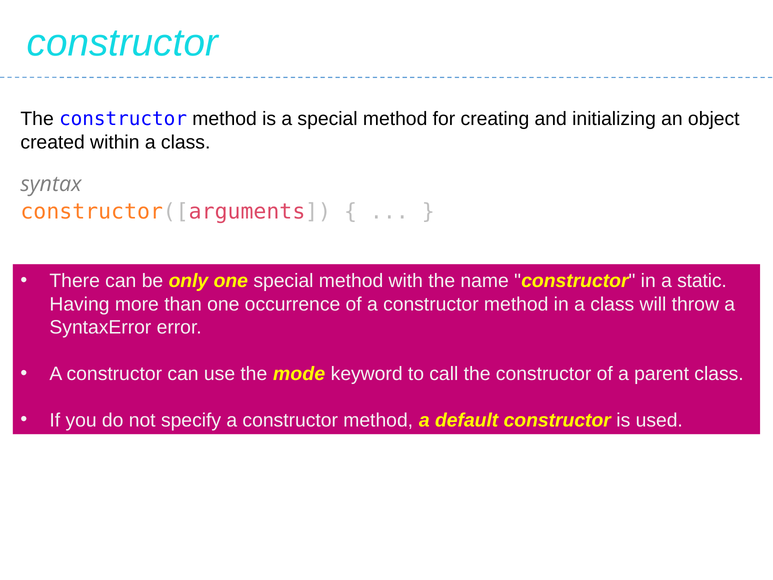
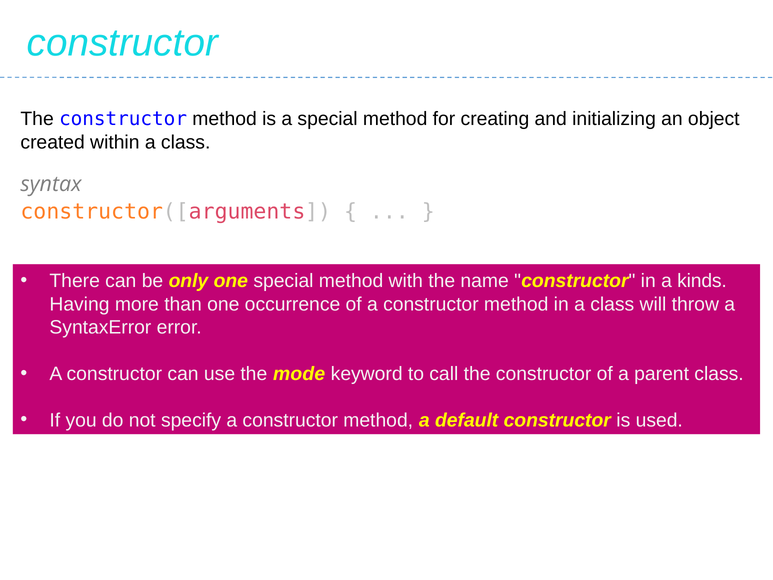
static: static -> kinds
